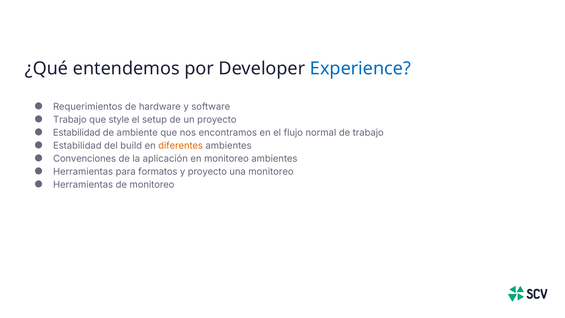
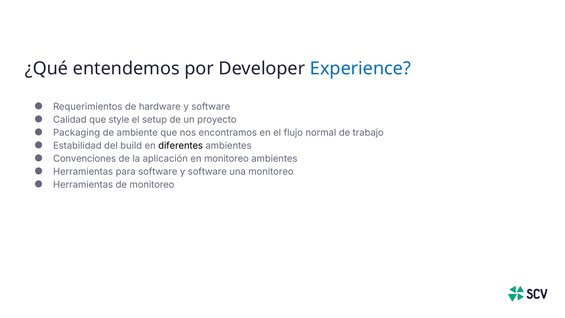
Trabajo at (70, 120): Trabajo -> Calidad
Estabilidad at (77, 133): Estabilidad -> Packaging
diferentes colour: orange -> black
para formatos: formatos -> software
proyecto at (207, 172): proyecto -> software
